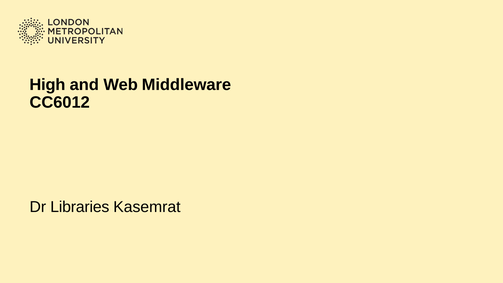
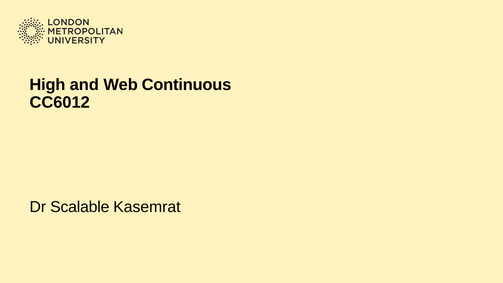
Middleware: Middleware -> Continuous
Libraries: Libraries -> Scalable
